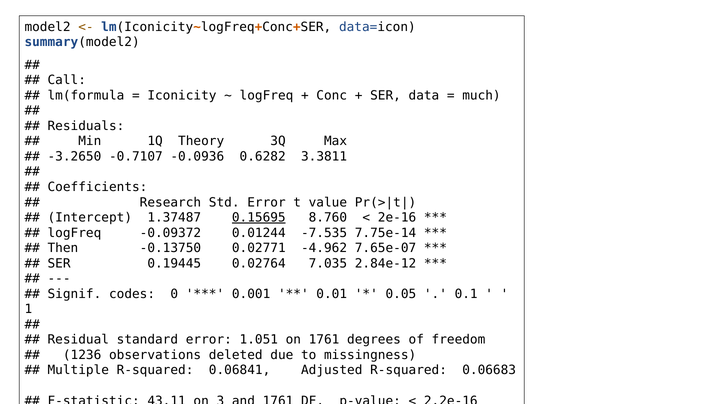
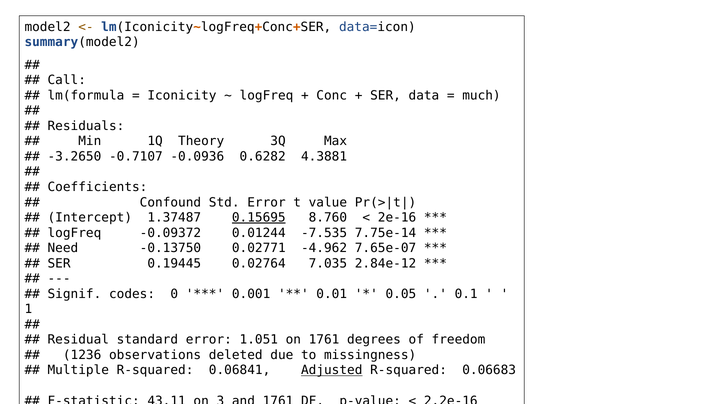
3.3811: 3.3811 -> 4.3881
Research: Research -> Confound
Then: Then -> Need
Adjusted underline: none -> present
